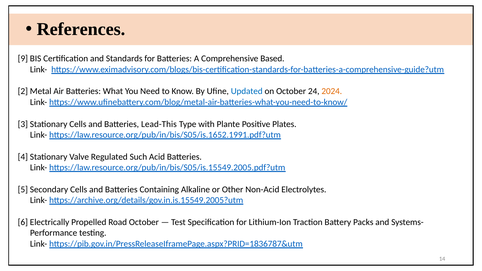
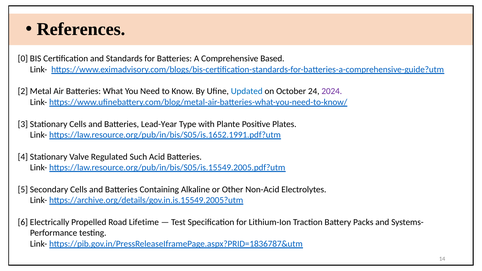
9: 9 -> 0
2024 colour: orange -> purple
Lead-This: Lead-This -> Lead-Year
Road October: October -> Lifetime
